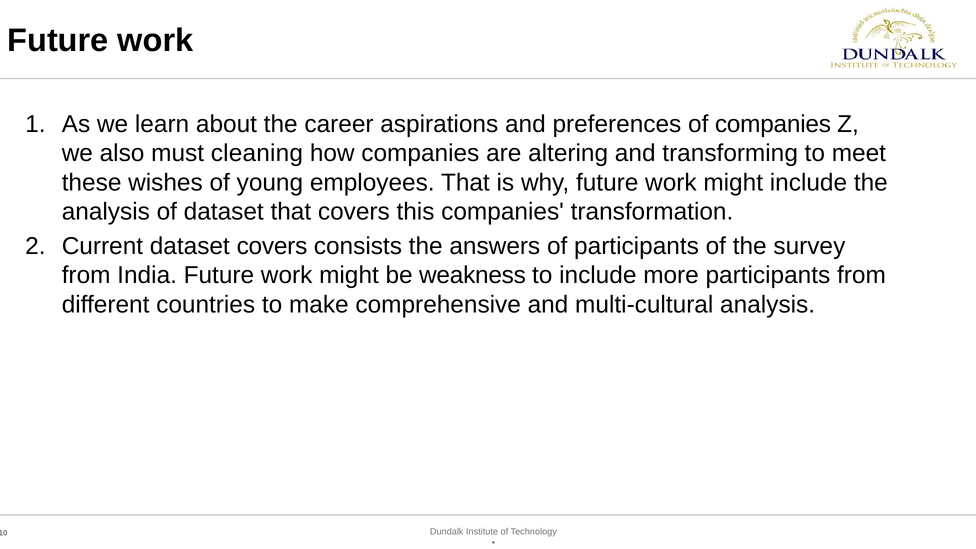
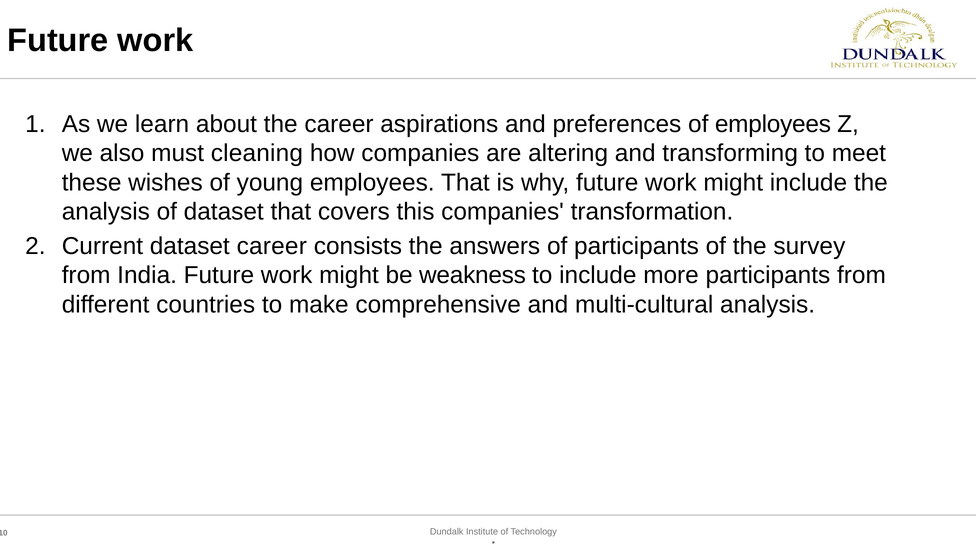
of companies: companies -> employees
dataset covers: covers -> career
